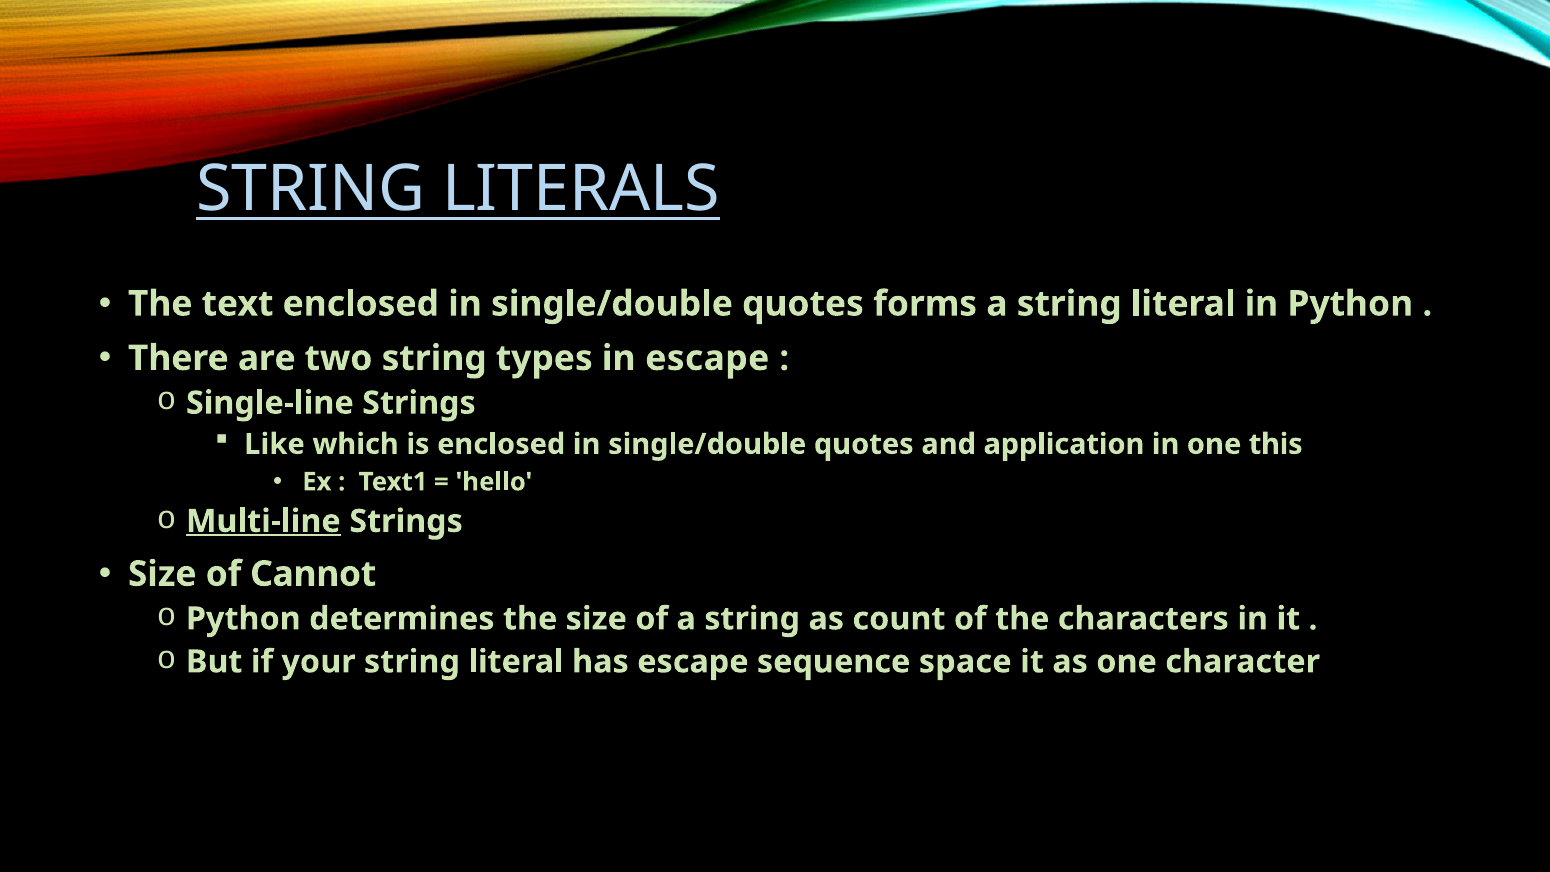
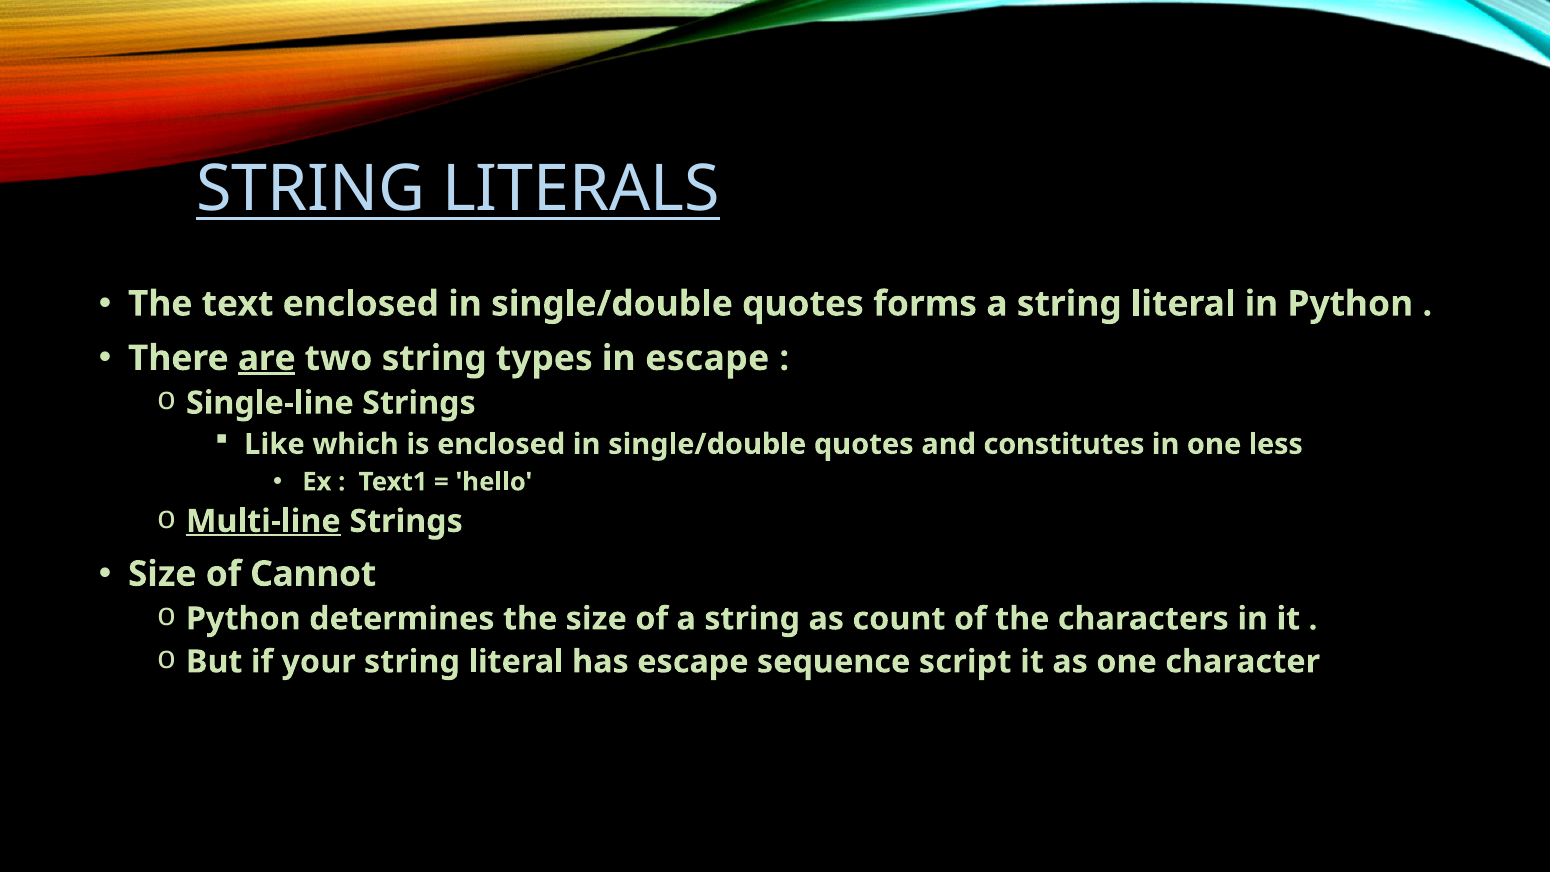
are underline: none -> present
application: application -> constitutes
this: this -> less
space: space -> script
